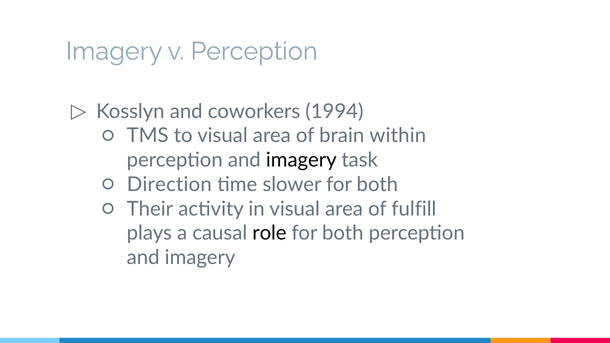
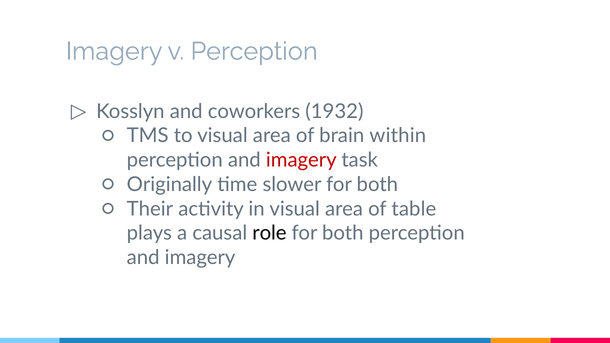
1994: 1994 -> 1932
imagery at (301, 160) colour: black -> red
Direction: Direction -> Originally
fulfill: fulfill -> table
